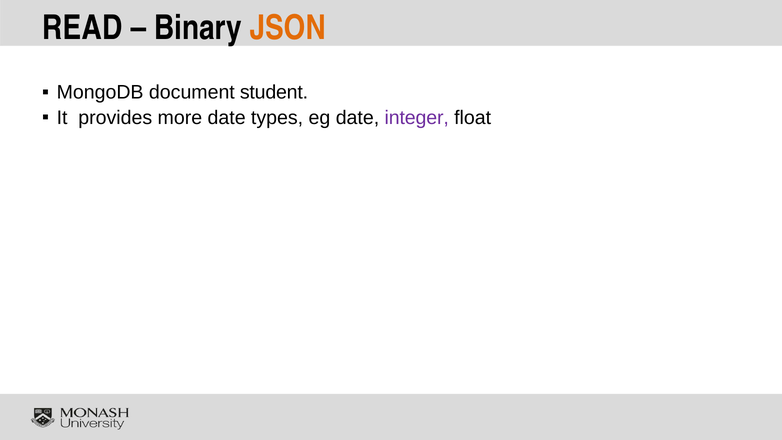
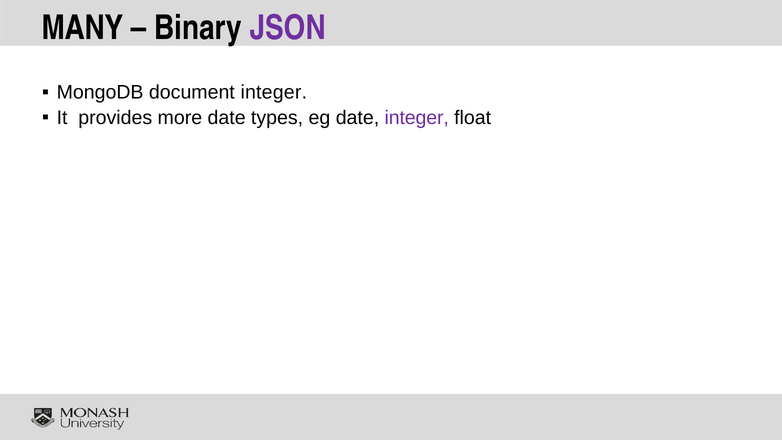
READ: READ -> MANY
JSON colour: orange -> purple
document student: student -> integer
